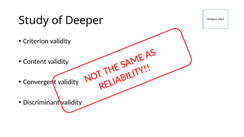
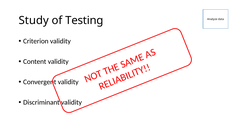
Deeper: Deeper -> Testing
